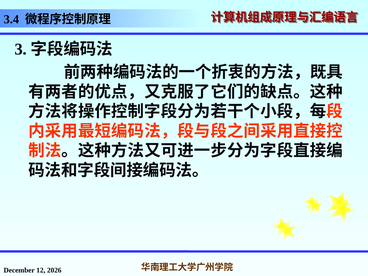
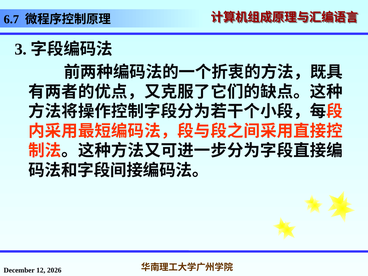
3.4: 3.4 -> 6.7
